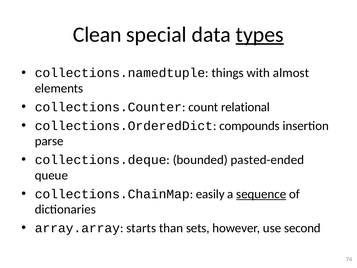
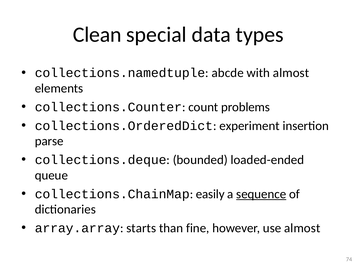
types underline: present -> none
things: things -> abcde
relational: relational -> problems
compounds: compounds -> experiment
pasted-ended: pasted-ended -> loaded-ended
sets: sets -> fine
use second: second -> almost
